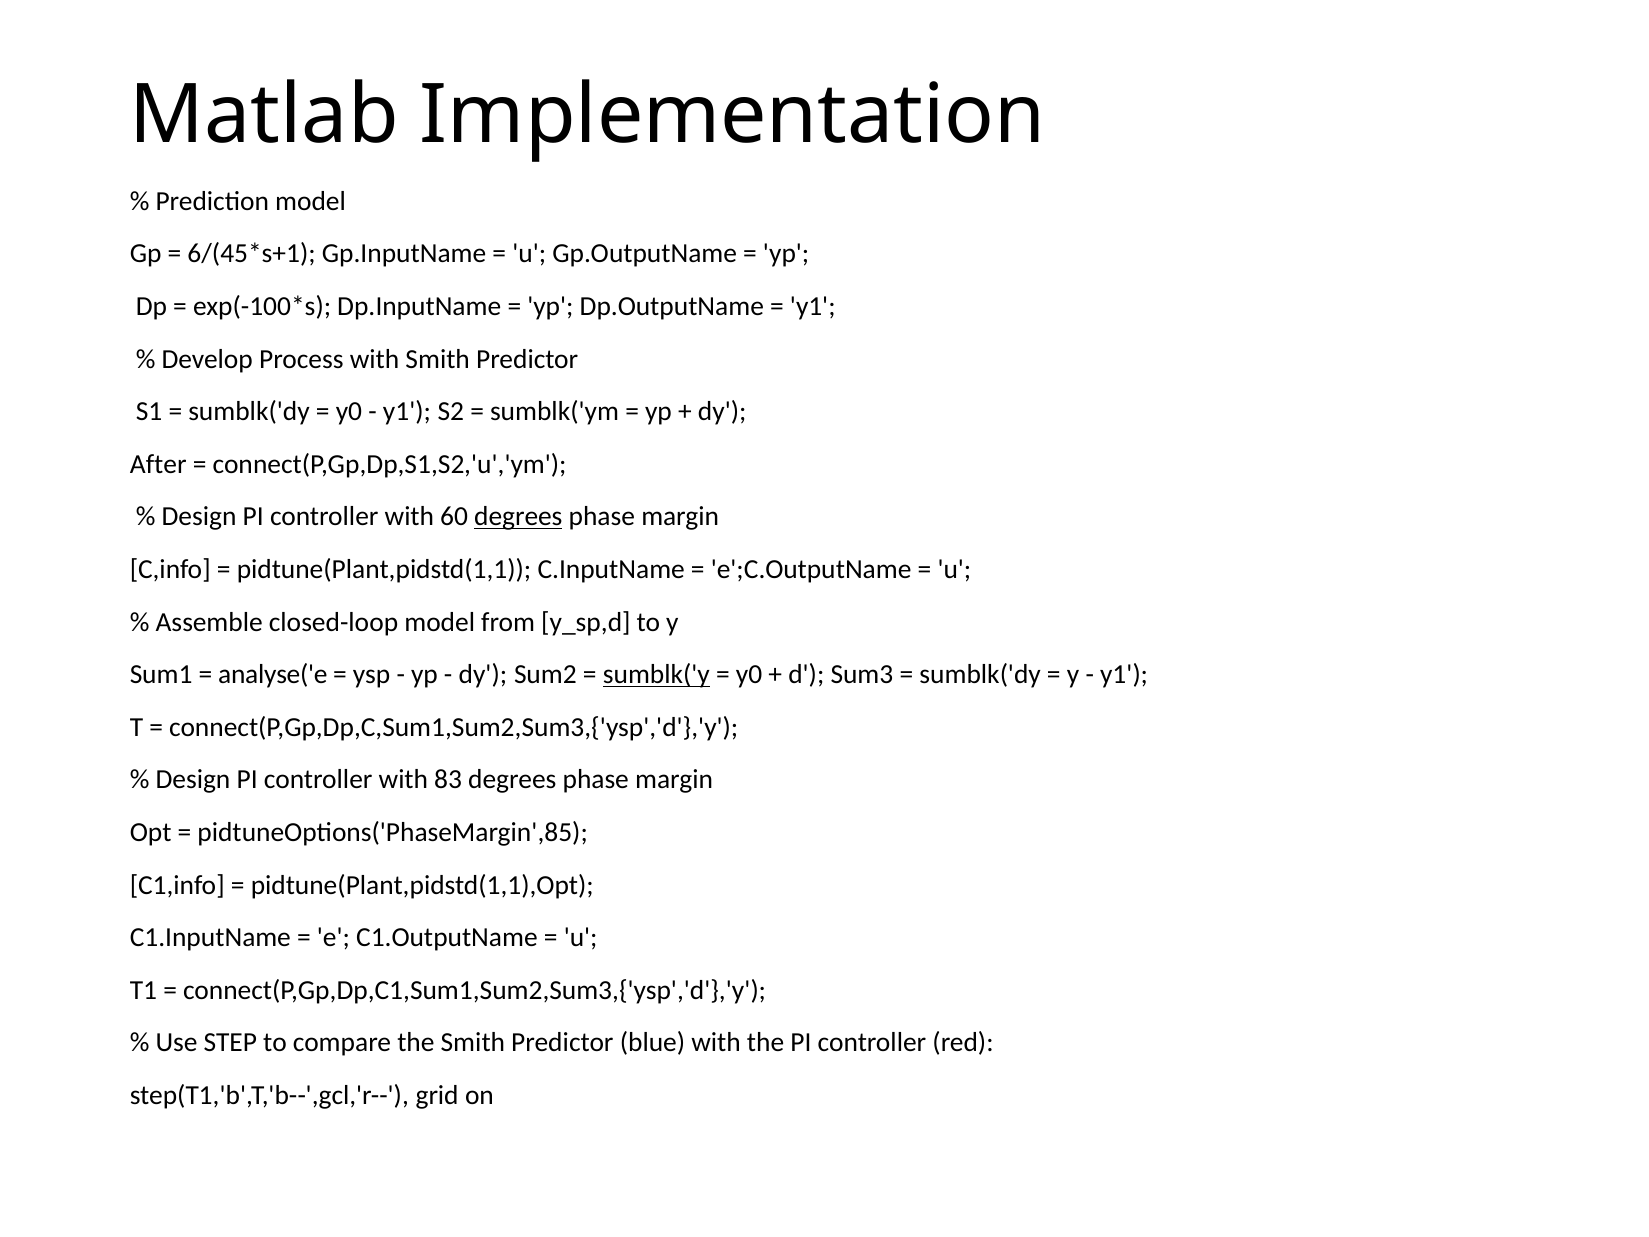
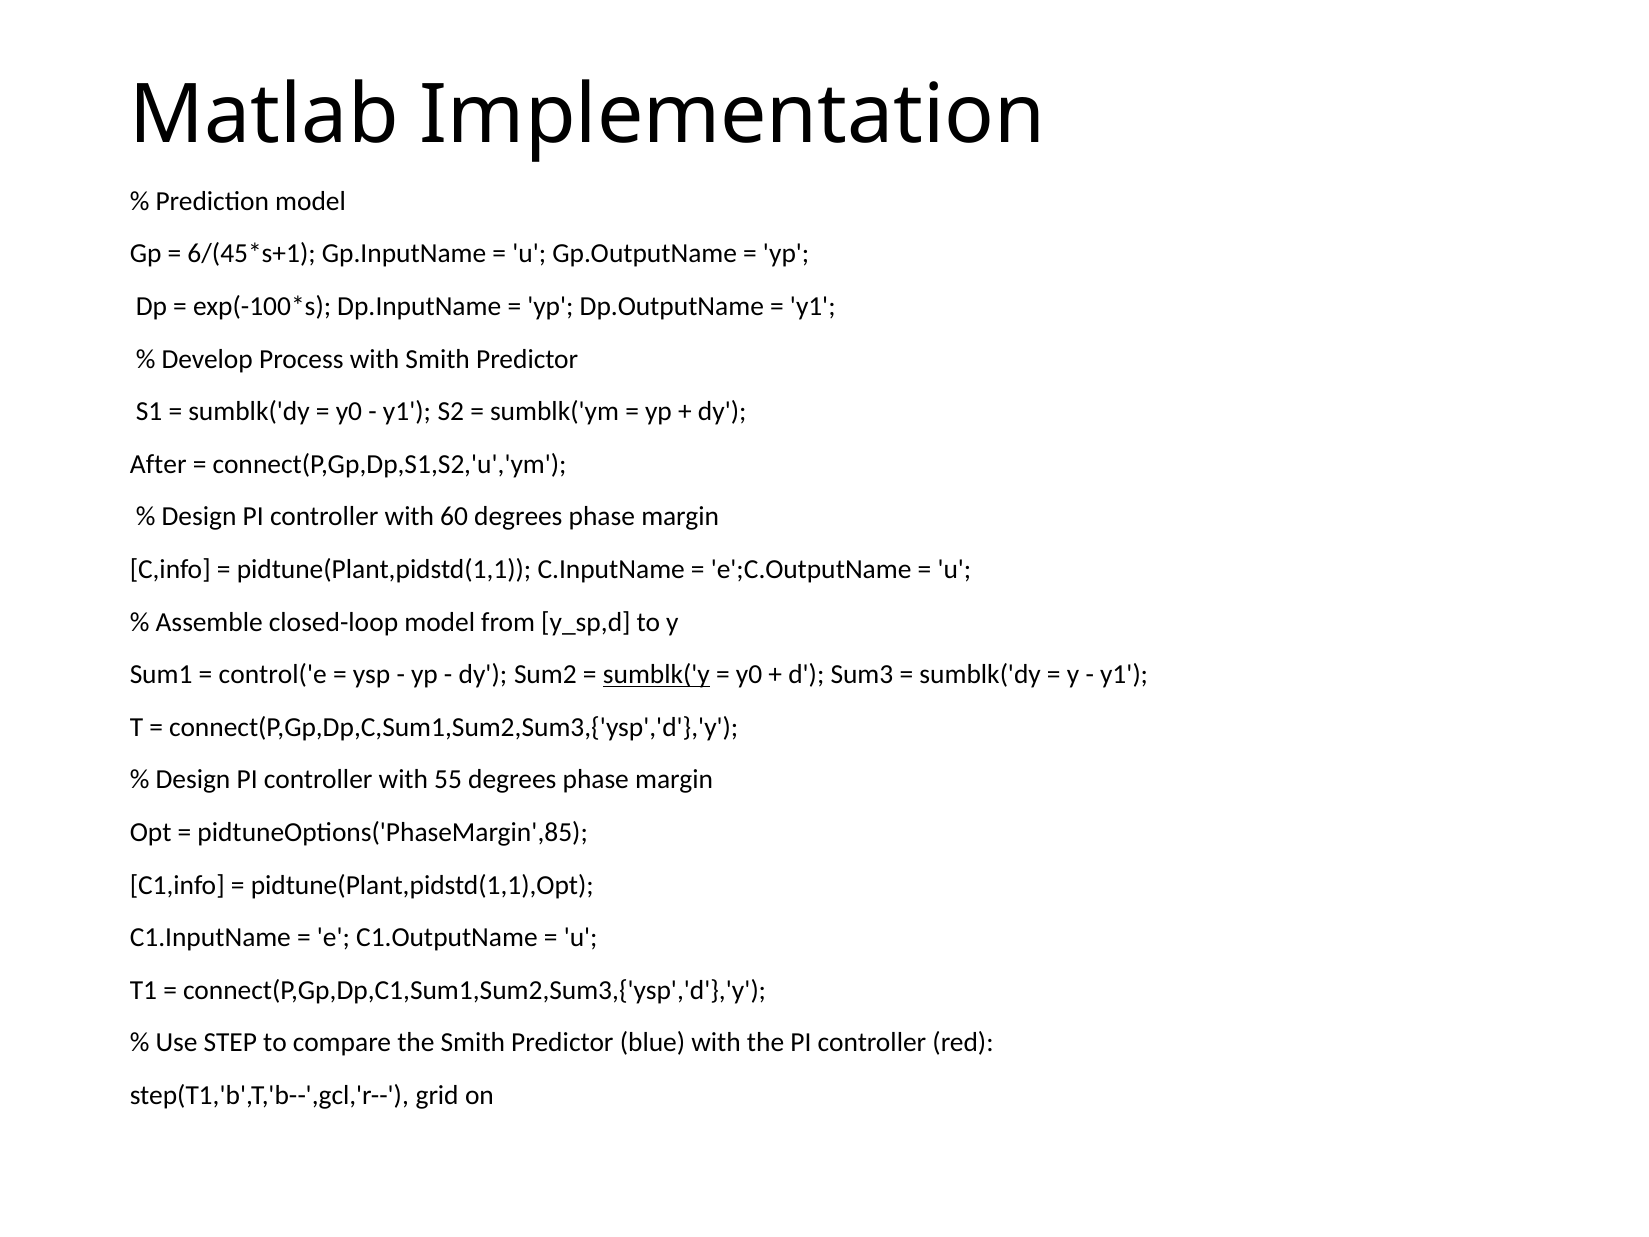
degrees at (518, 517) underline: present -> none
analyse('e: analyse('e -> control('e
83: 83 -> 55
